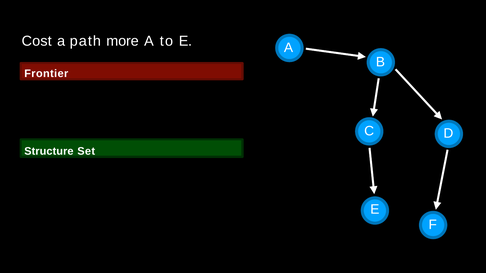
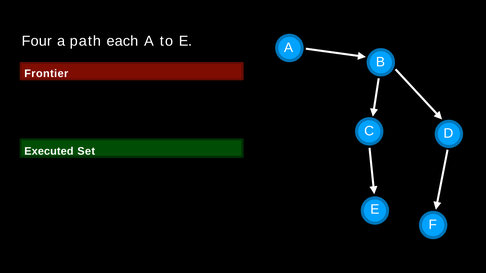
Cost: Cost -> Four
more: more -> each
Structure: Structure -> Executed
